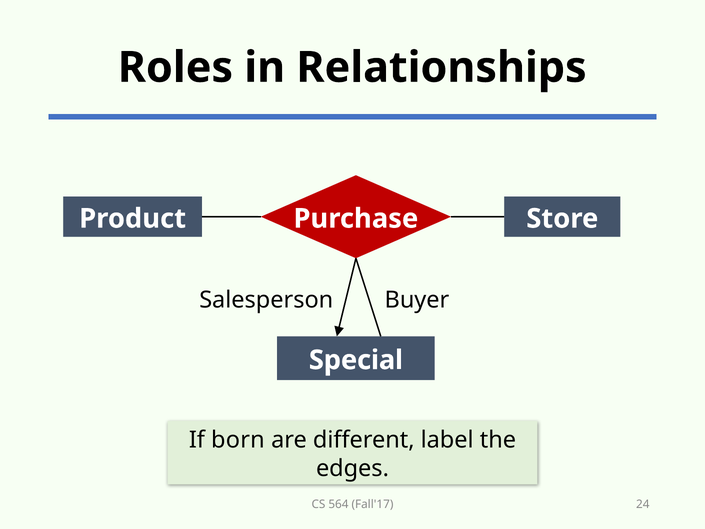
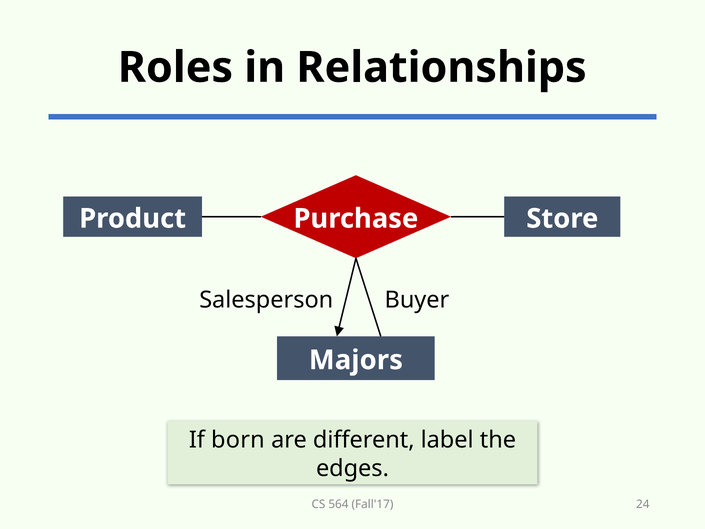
Special: Special -> Majors
